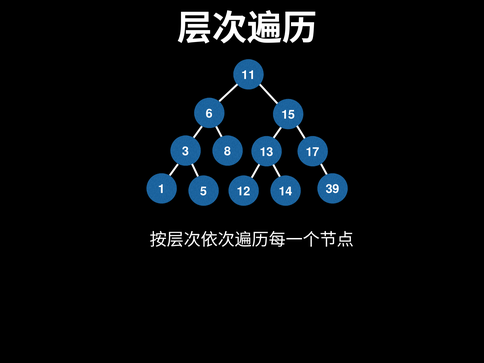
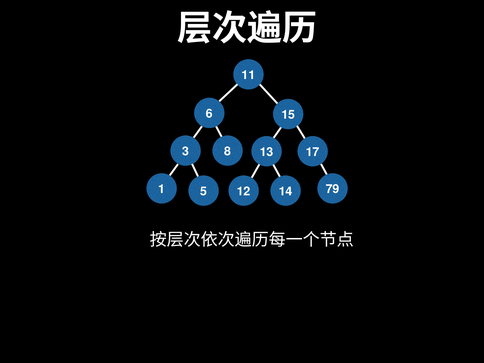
39: 39 -> 79
